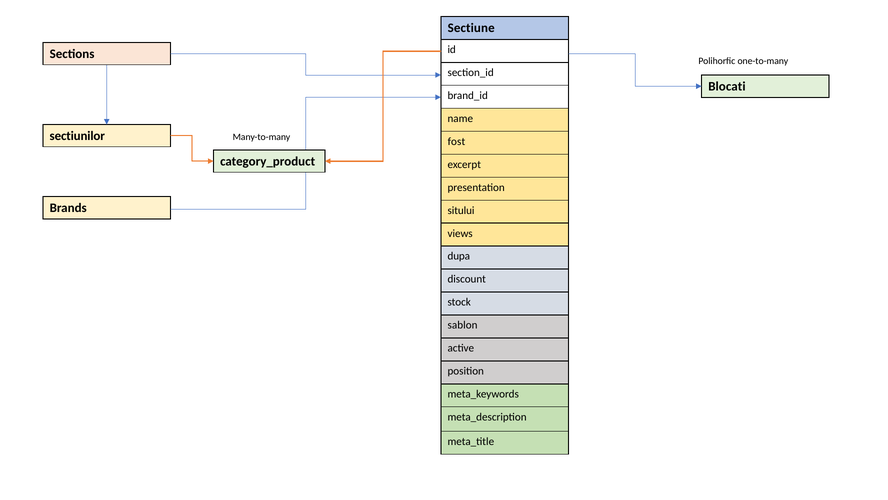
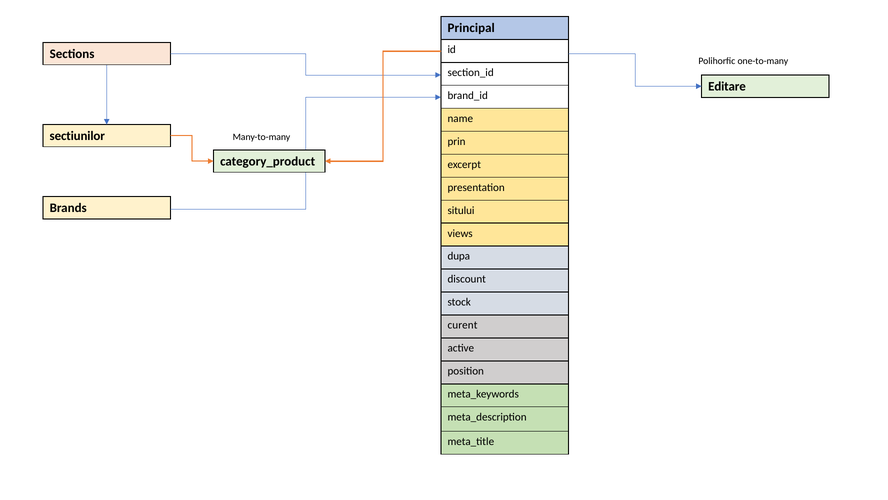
Sectiune: Sectiune -> Principal
Blocati: Blocati -> Editare
fost: fost -> prin
sablon: sablon -> curent
